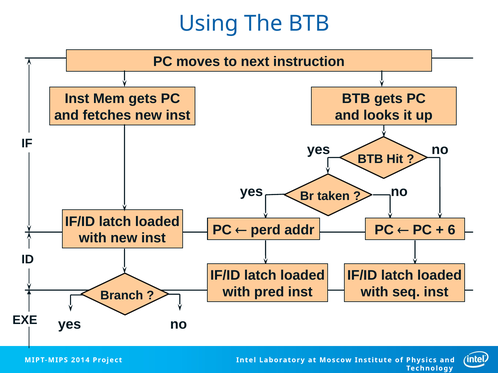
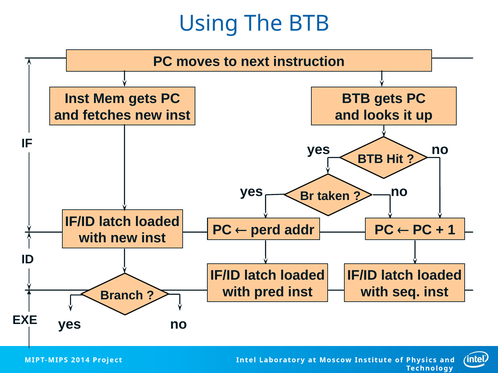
6: 6 -> 1
